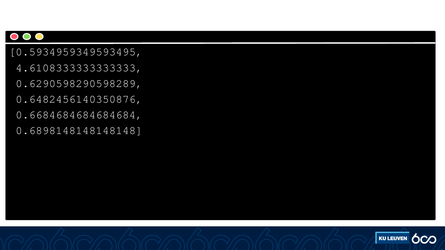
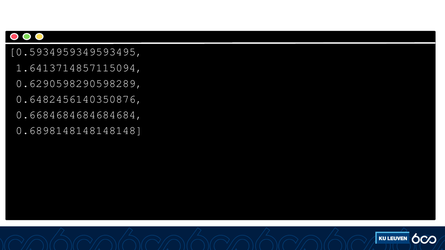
4.6108333333333333: 4.6108333333333333 -> 1.6413714857115094
